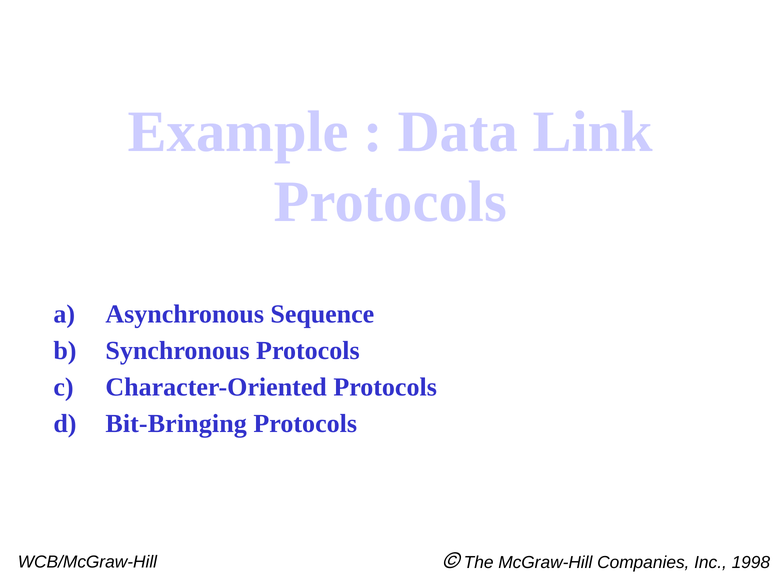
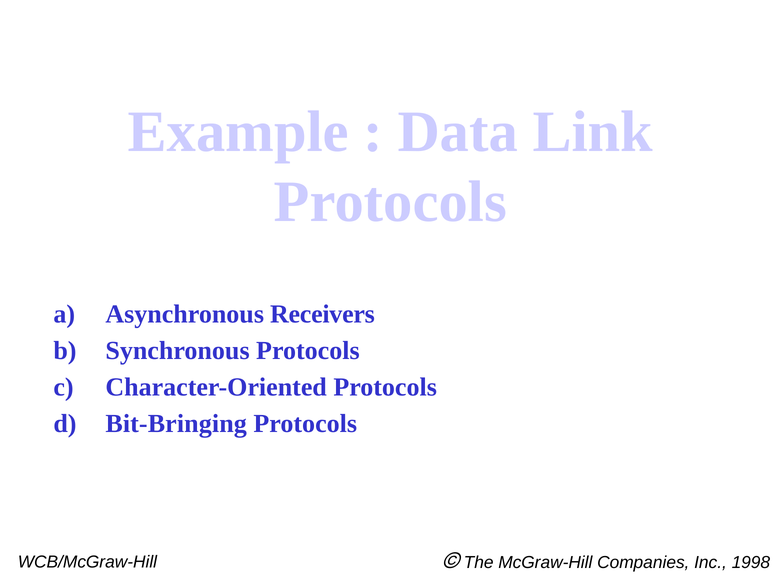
Sequence: Sequence -> Receivers
